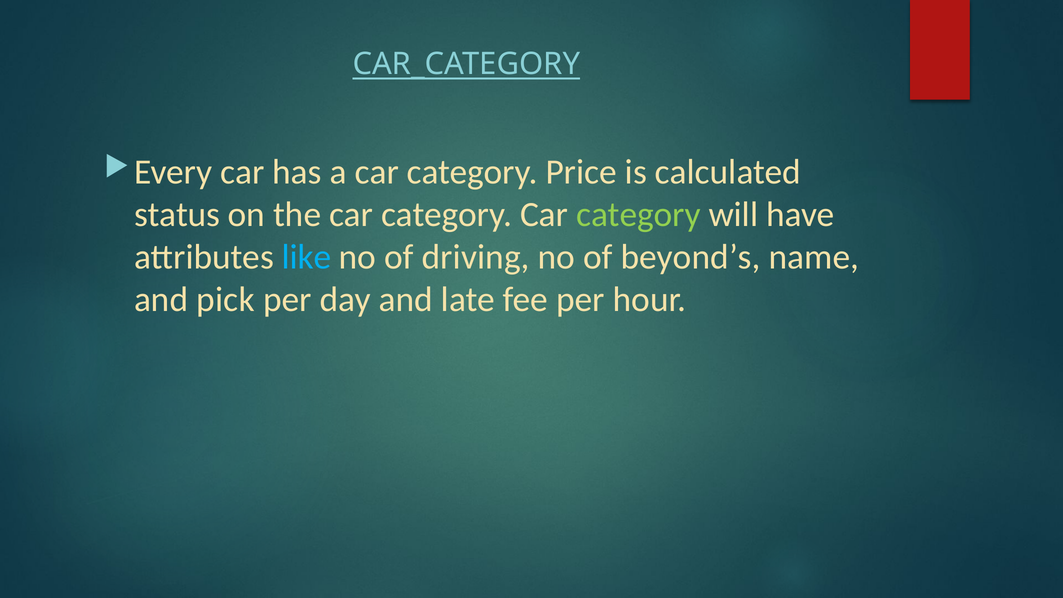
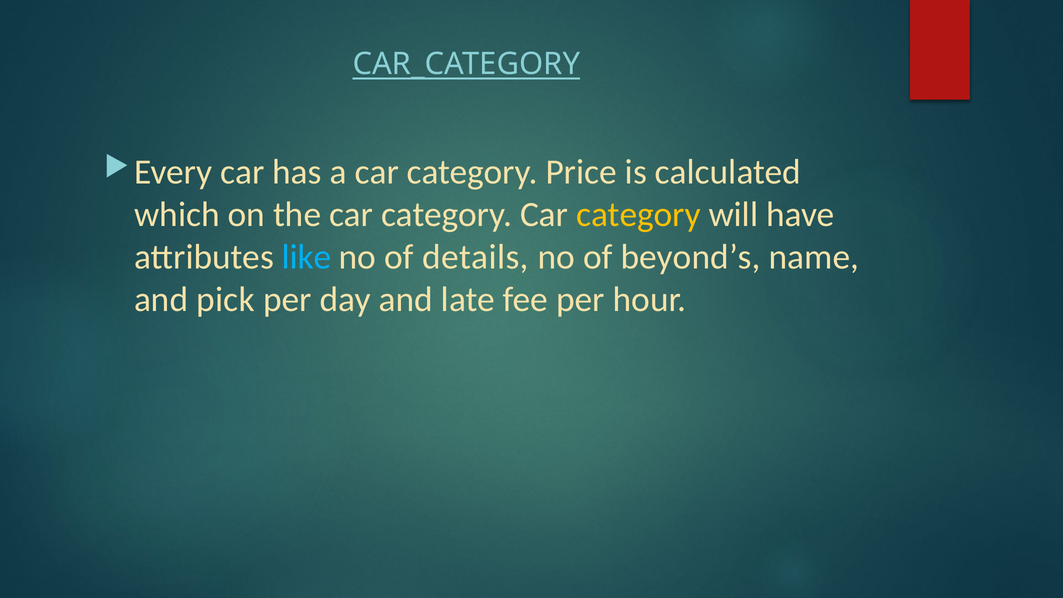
status: status -> which
category at (638, 214) colour: light green -> yellow
driving: driving -> details
